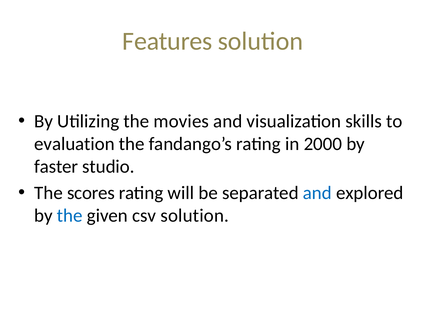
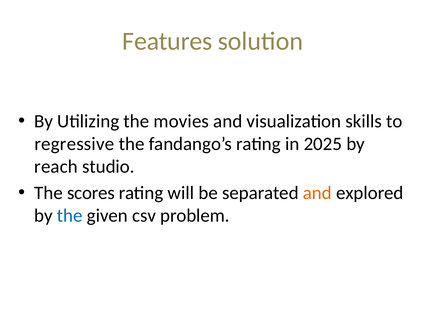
evaluation: evaluation -> regressive
2000: 2000 -> 2025
faster: faster -> reach
and at (317, 193) colour: blue -> orange
csv solution: solution -> problem
